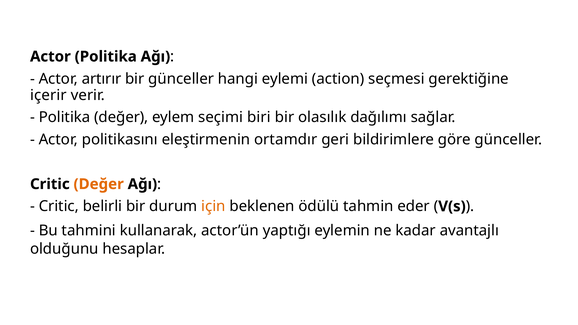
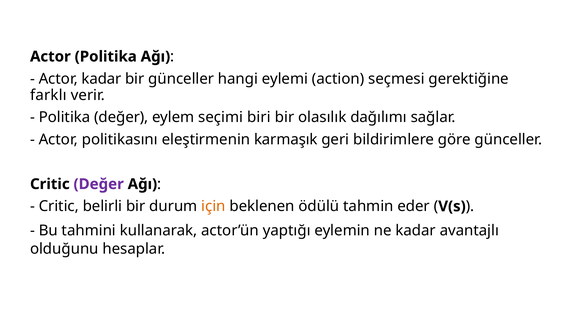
Actor artırır: artırır -> kadar
içerir: içerir -> farklı
ortamdır: ortamdır -> karmaşık
Değer at (99, 184) colour: orange -> purple
